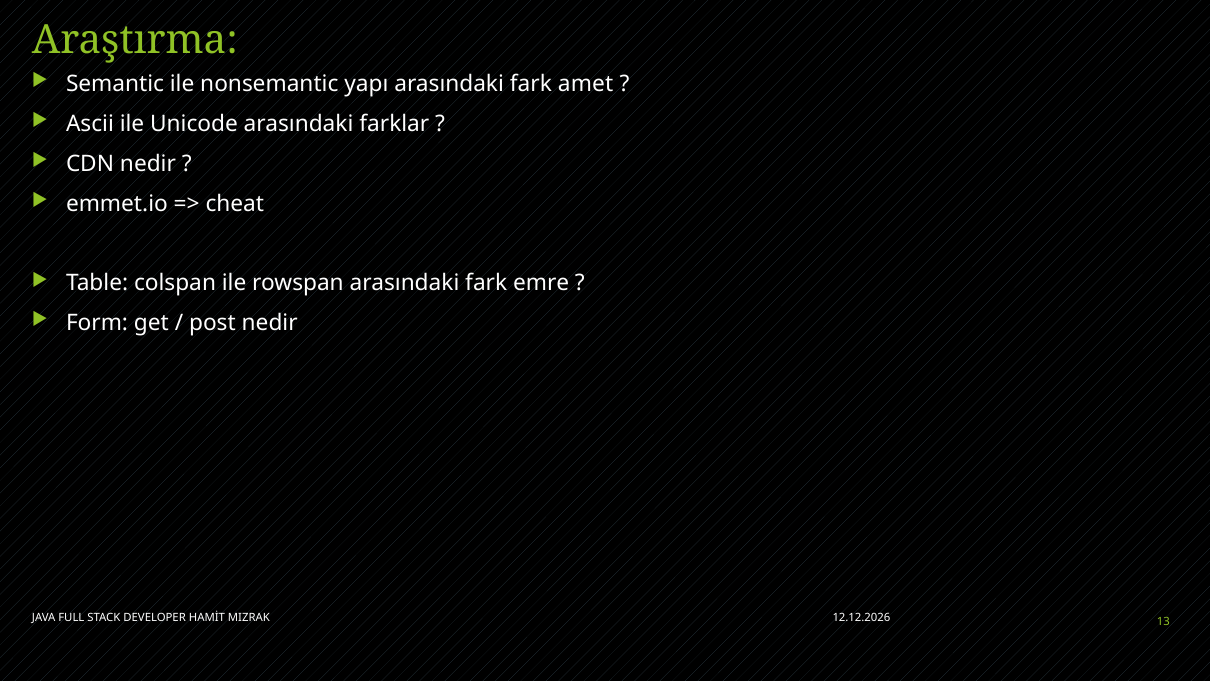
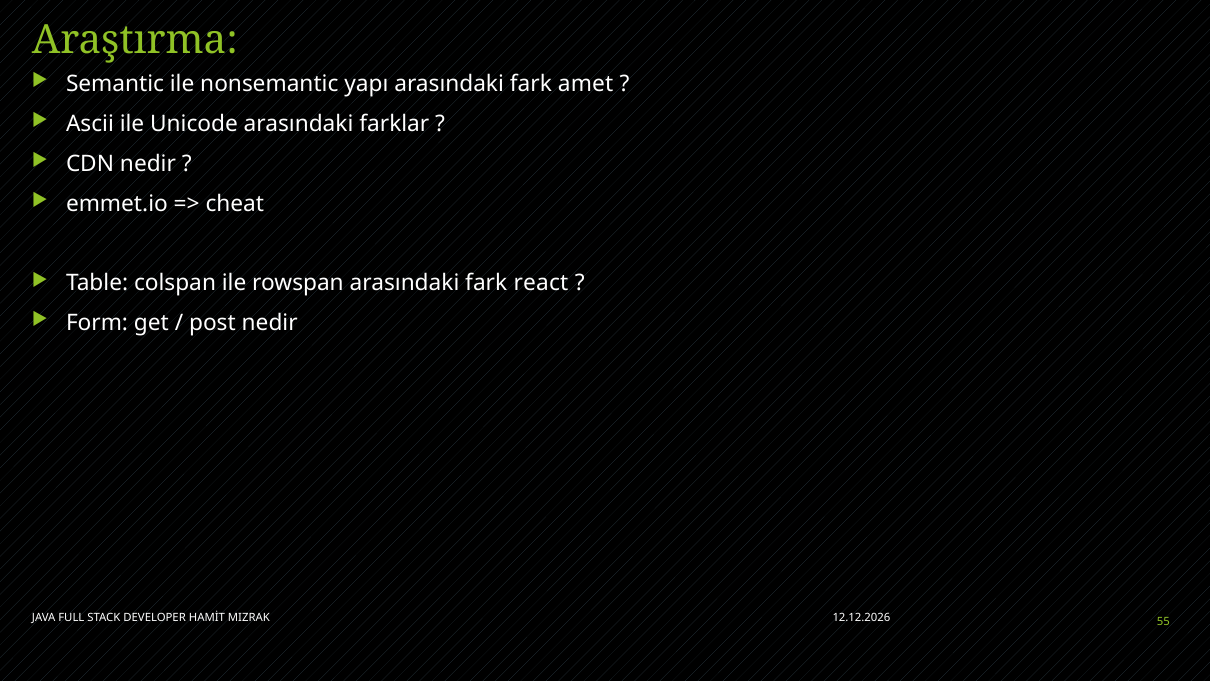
emre: emre -> react
13: 13 -> 55
